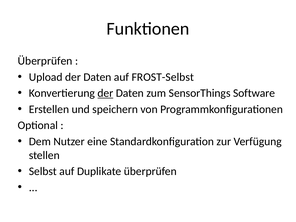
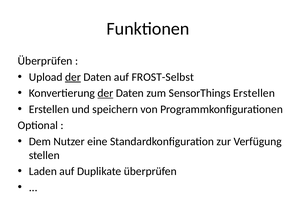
der at (73, 77) underline: none -> present
SensorThings Software: Software -> Erstellen
Selbst: Selbst -> Laden
